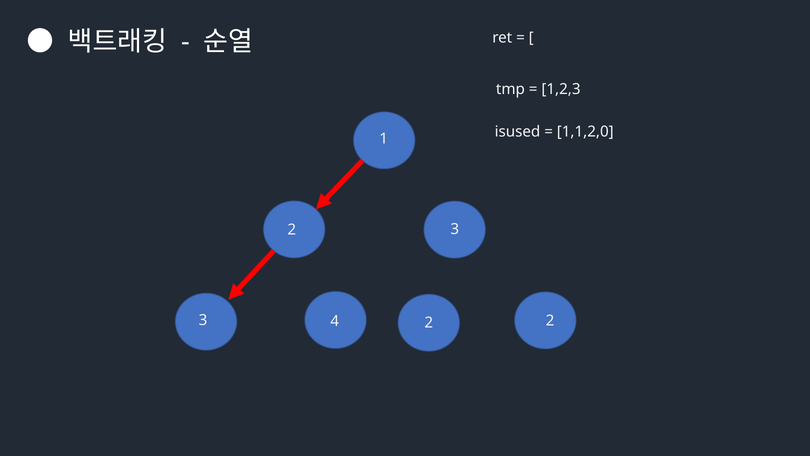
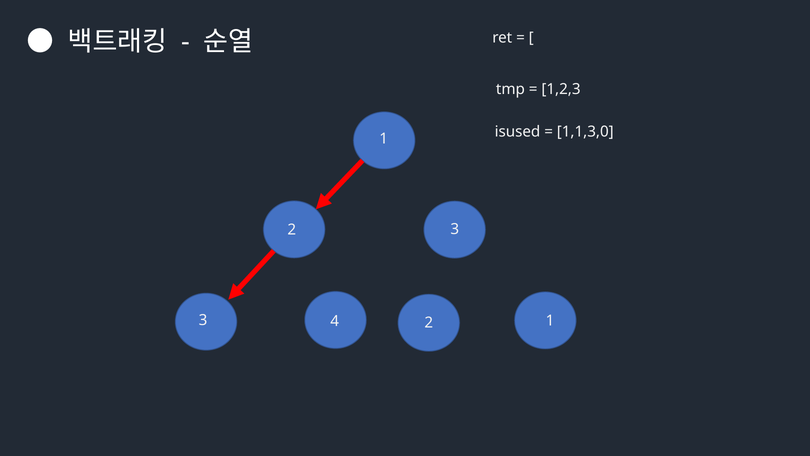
1,1,2,0: 1,1,2,0 -> 1,1,3,0
2 2: 2 -> 1
